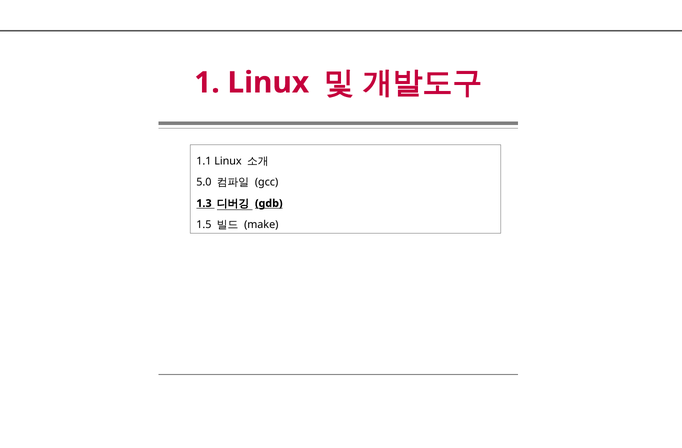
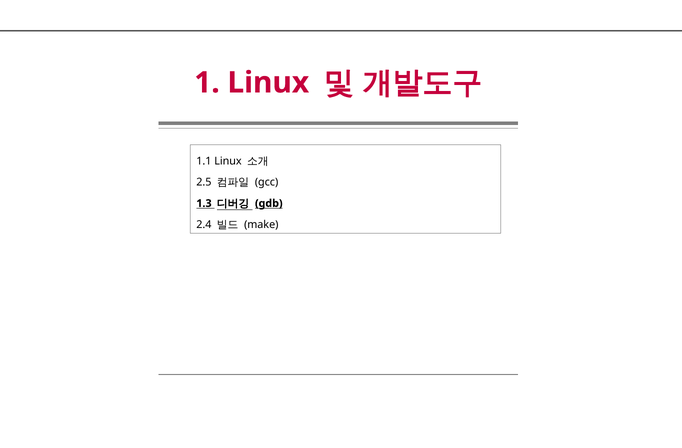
5.0: 5.0 -> 2.5
1.5: 1.5 -> 2.4
